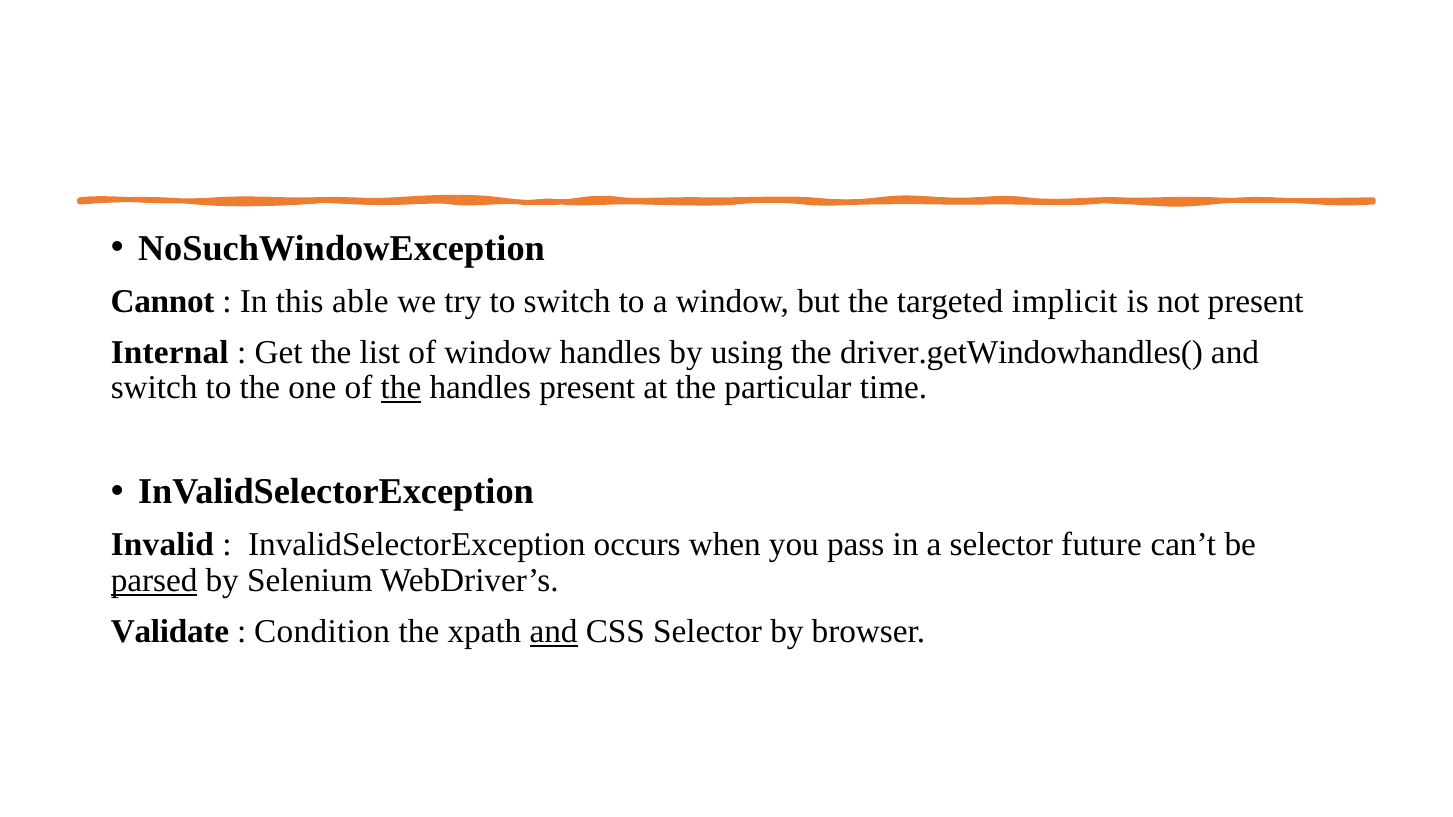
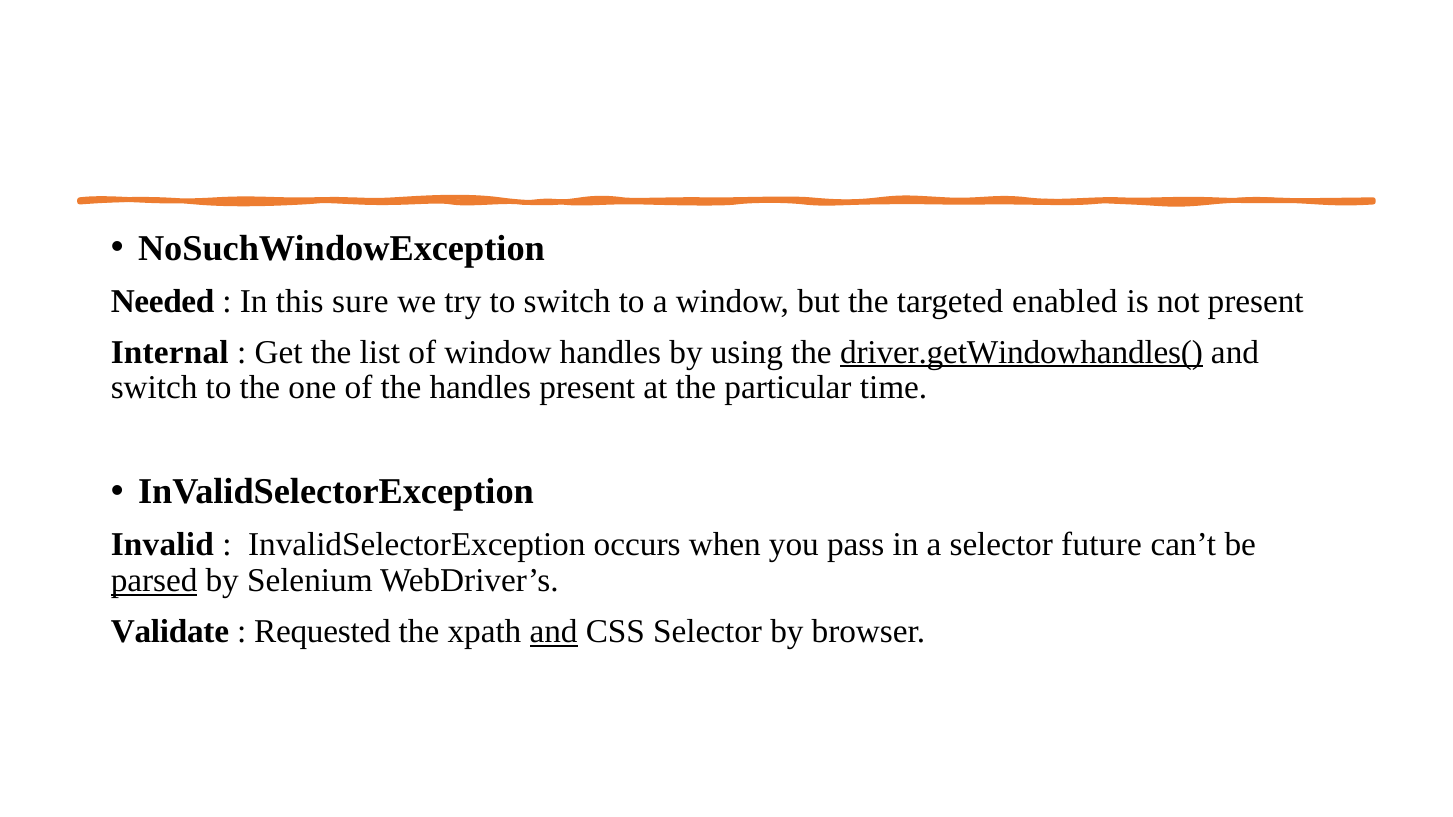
Cannot: Cannot -> Needed
able: able -> sure
implicit: implicit -> enabled
driver.getWindowhandles( underline: none -> present
the at (401, 388) underline: present -> none
Condition: Condition -> Requested
